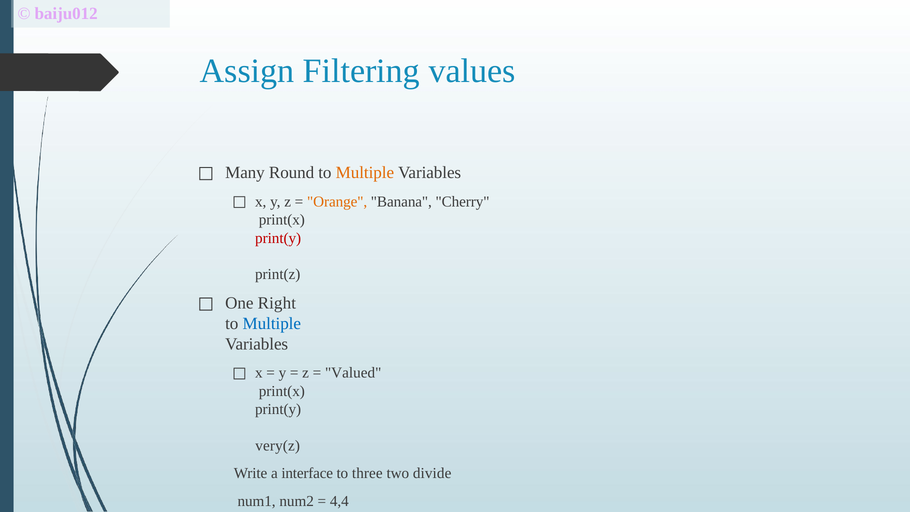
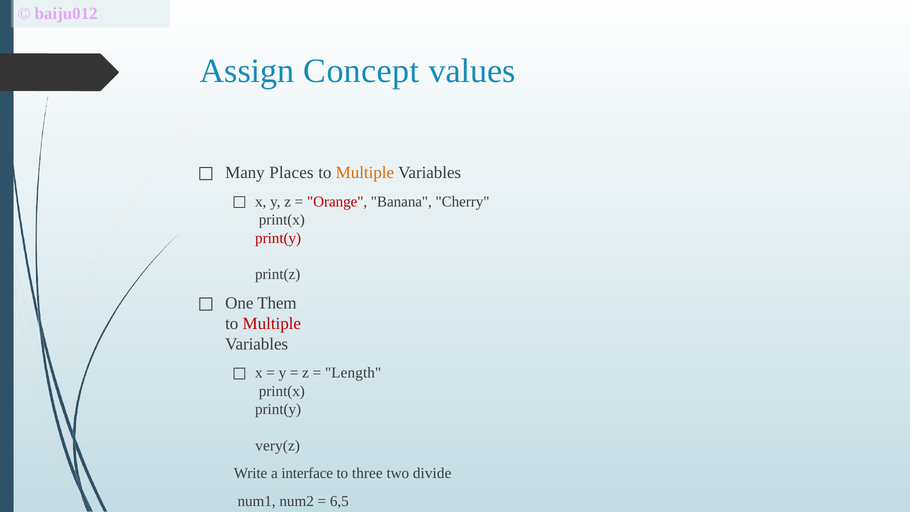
Filtering: Filtering -> Concept
Round: Round -> Places
Orange colour: orange -> red
Right: Right -> Them
Multiple at (272, 324) colour: blue -> red
Valued: Valued -> Length
4,4: 4,4 -> 6,5
